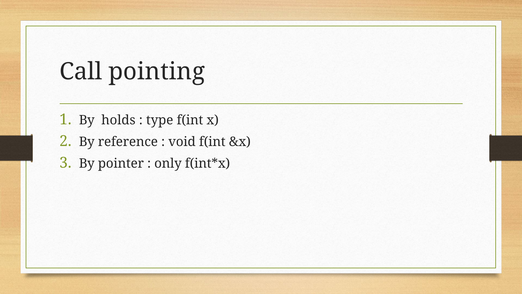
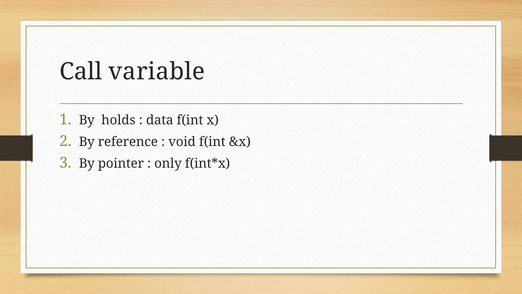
pointing: pointing -> variable
type: type -> data
